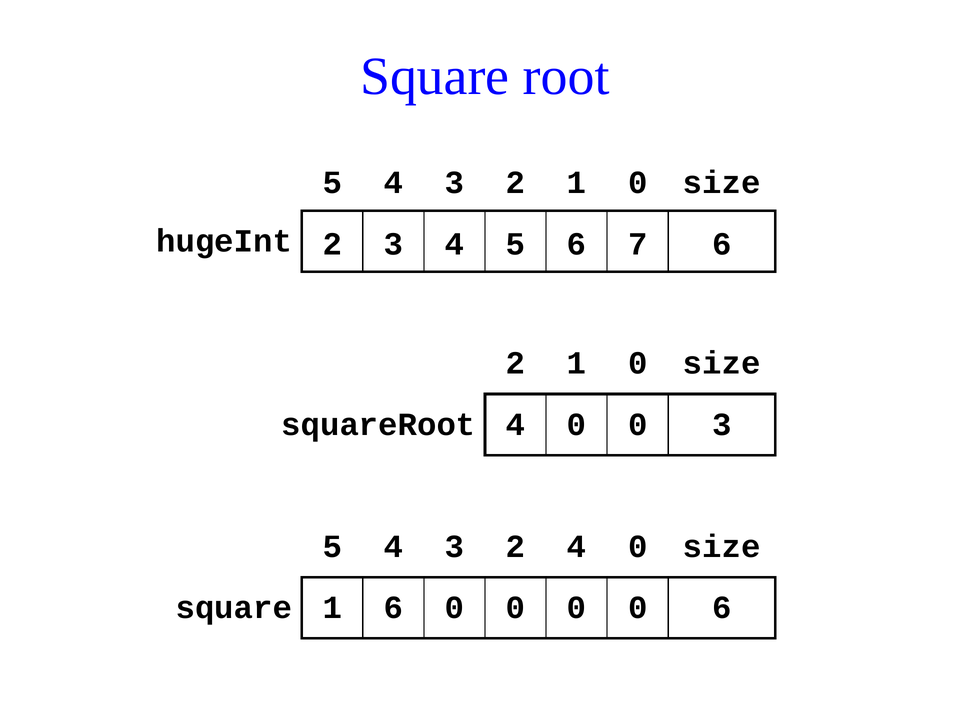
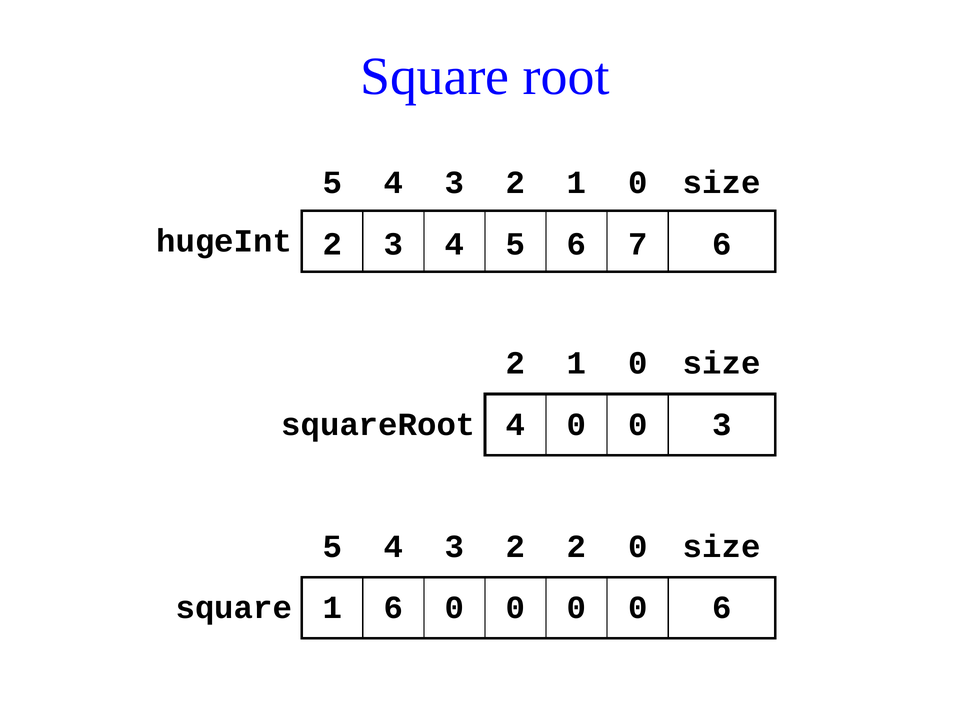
2 4: 4 -> 2
